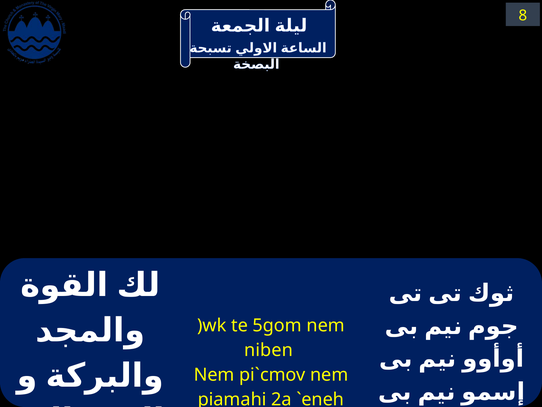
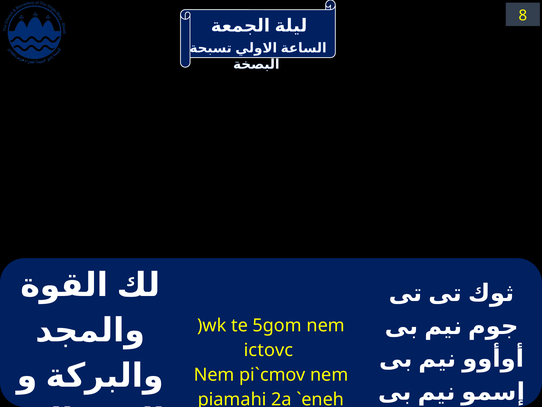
niben: niben -> ictovc
